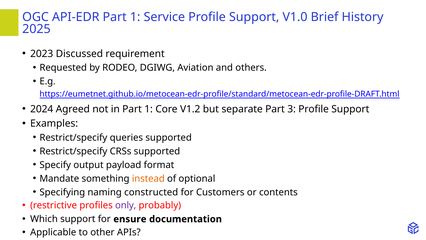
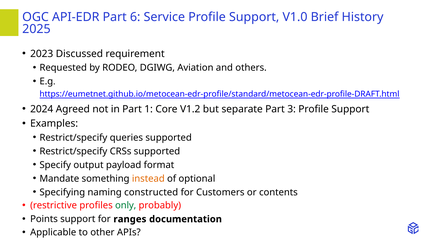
API-EDR Part 1: 1 -> 6
only colour: purple -> green
Which: Which -> Points
ensure: ensure -> ranges
